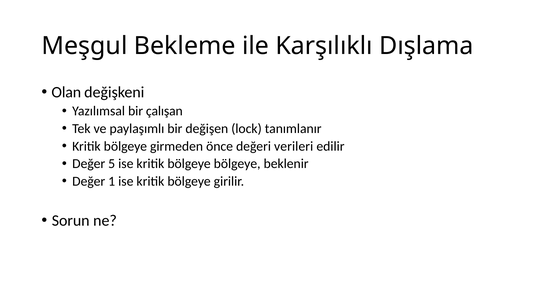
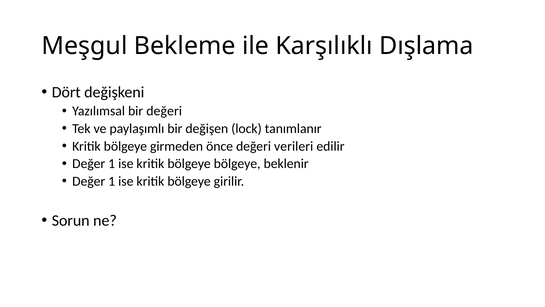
Olan: Olan -> Dört
bir çalışan: çalışan -> değeri
5 at (112, 164): 5 -> 1
